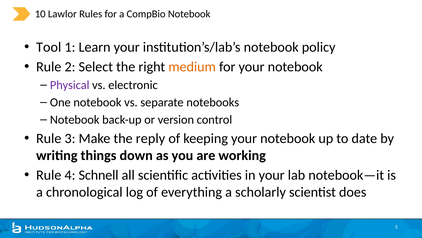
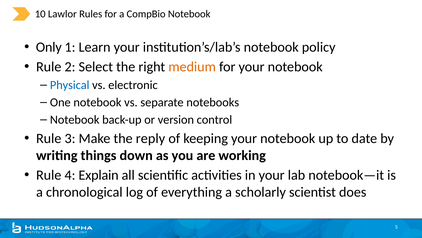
Tool: Tool -> Only
Physical colour: purple -> blue
Schnell: Schnell -> Explain
